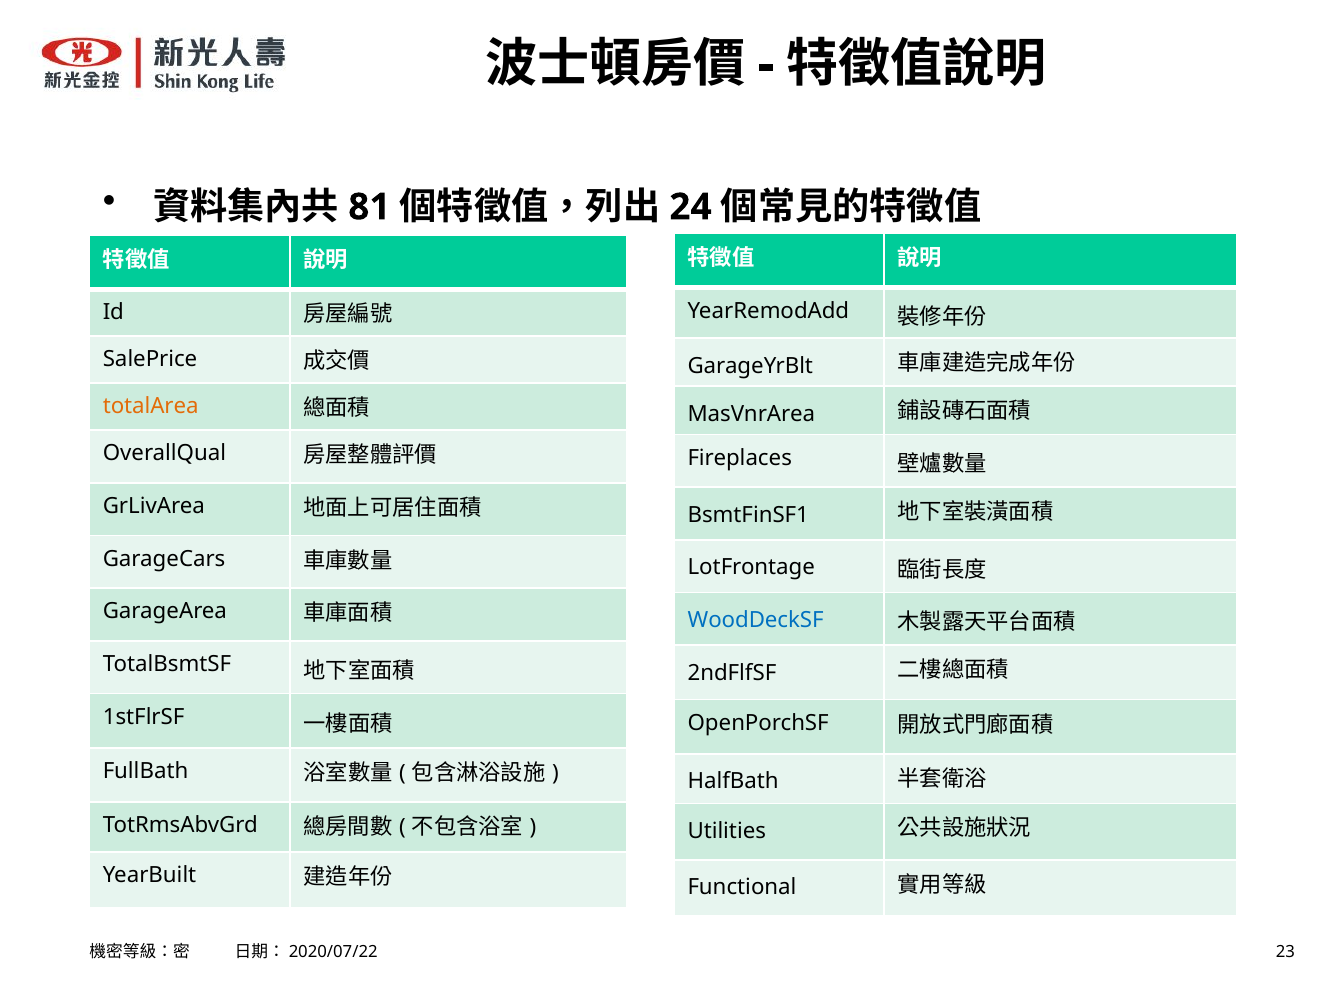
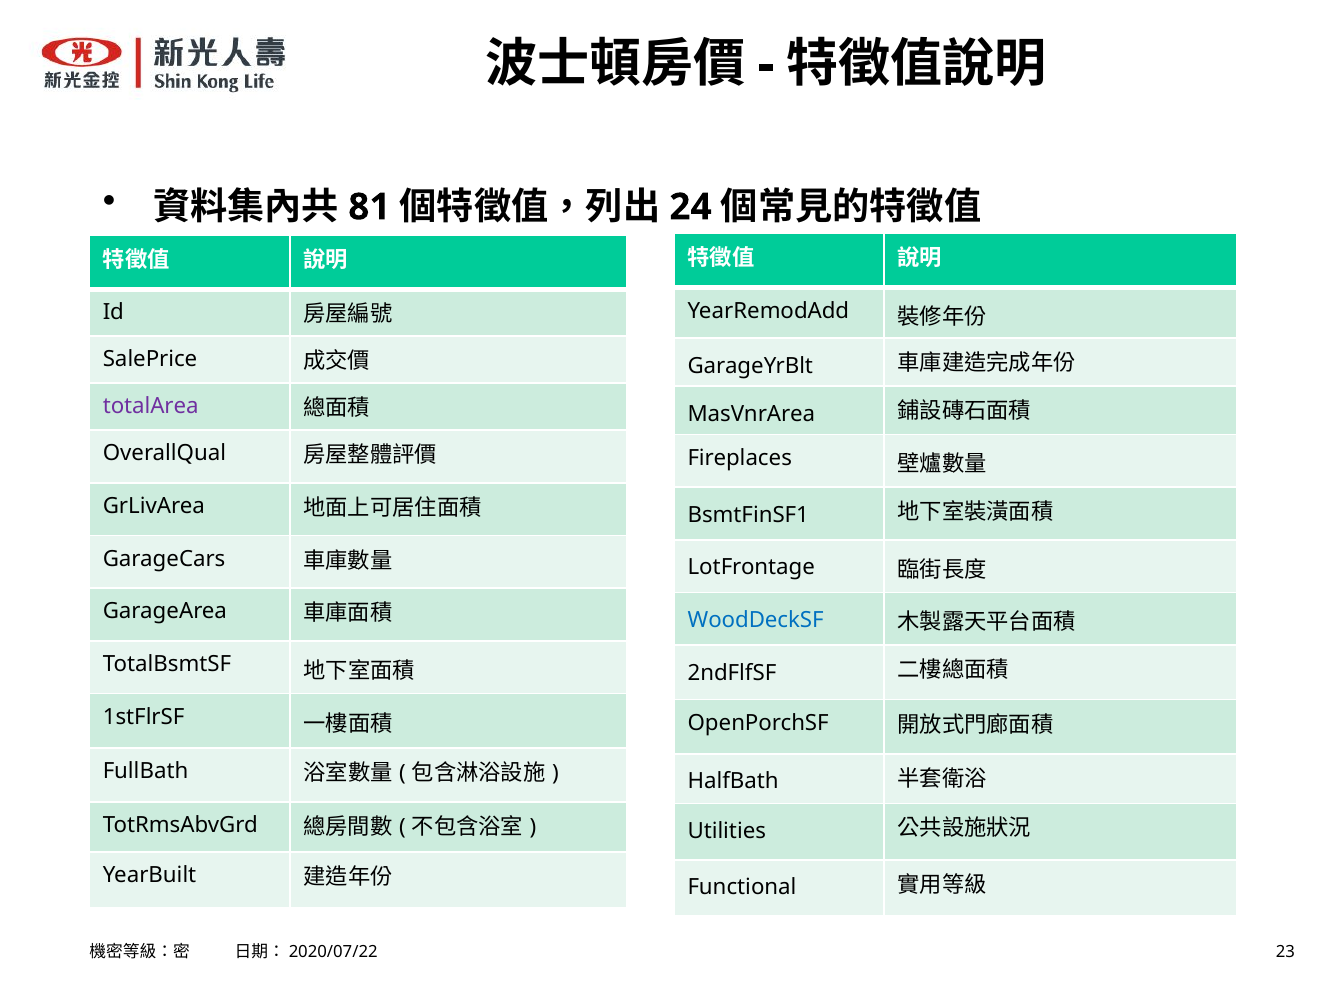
totalArea colour: orange -> purple
